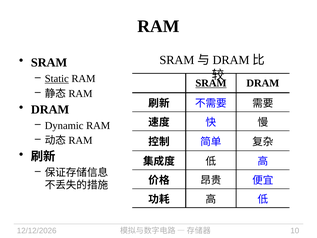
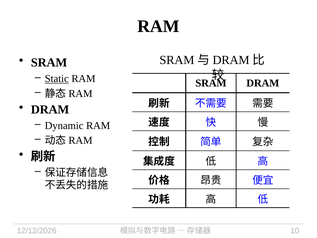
SRAM at (211, 83) underline: present -> none
